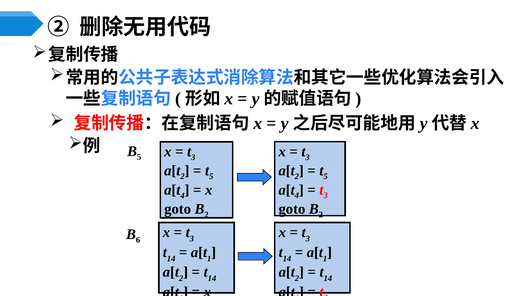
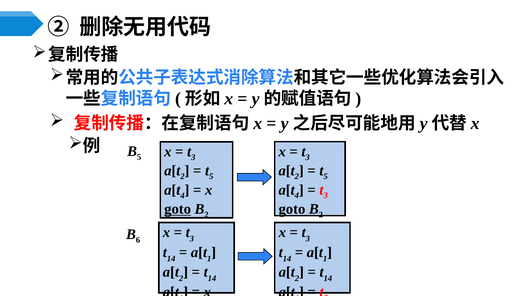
goto at (178, 209) underline: none -> present
